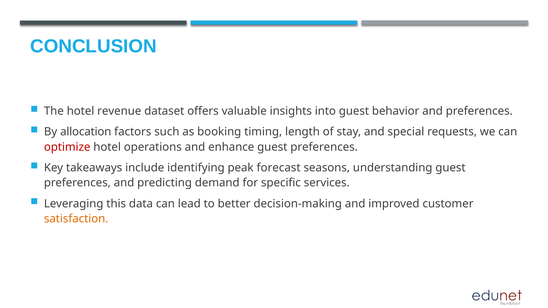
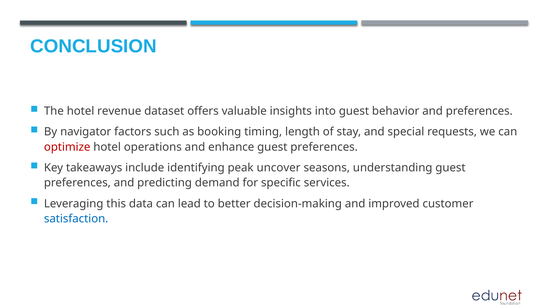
allocation: allocation -> navigator
forecast: forecast -> uncover
satisfaction colour: orange -> blue
